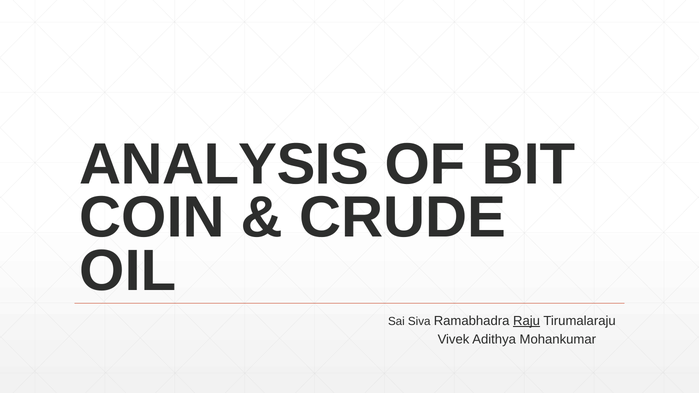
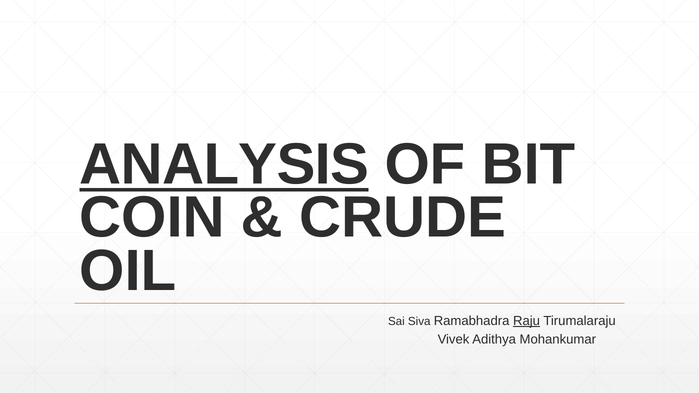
ANALYSIS underline: none -> present
